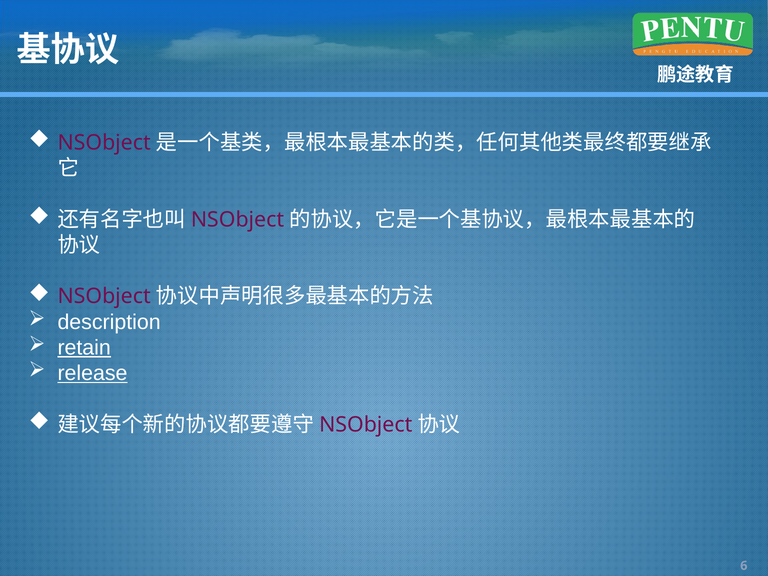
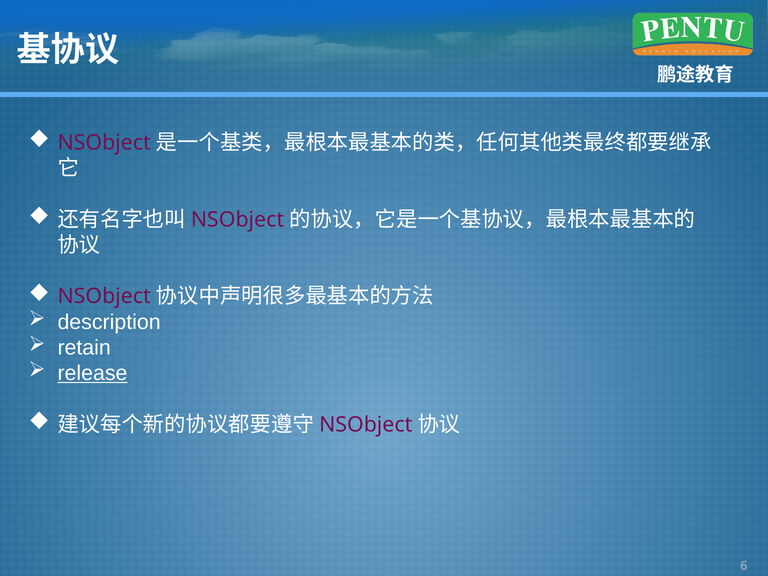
retain underline: present -> none
